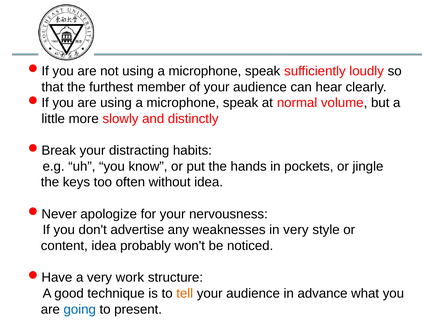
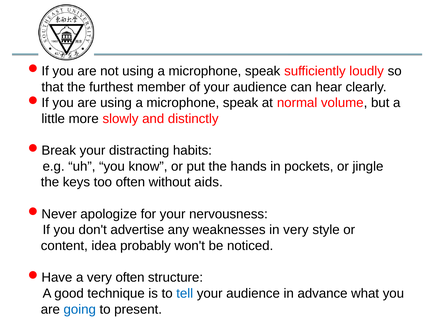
without idea: idea -> aids
very work: work -> often
tell colour: orange -> blue
